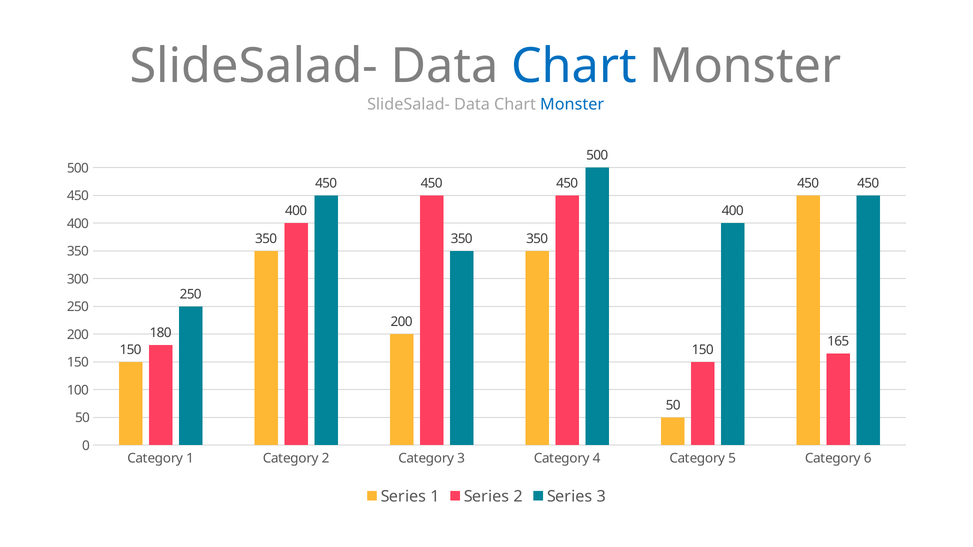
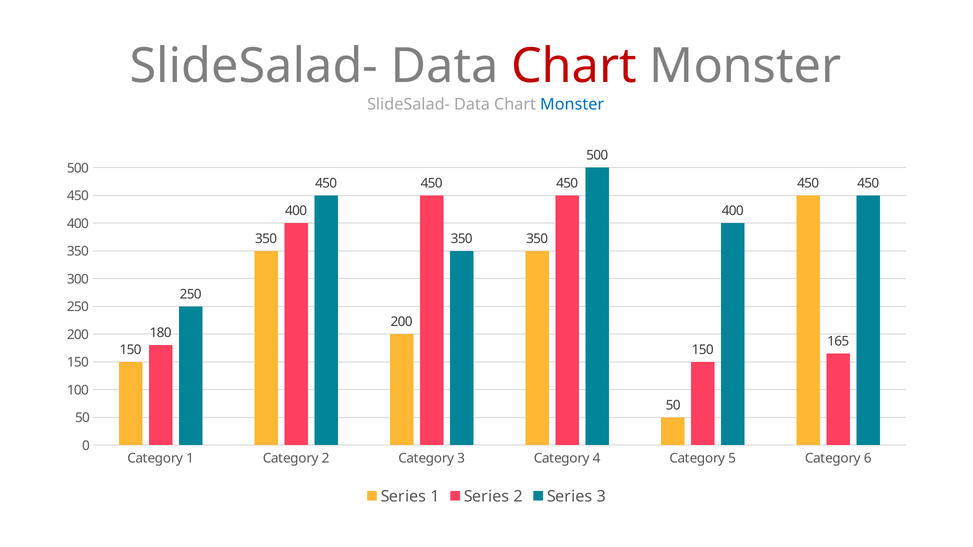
Chart at (574, 66) colour: blue -> red
